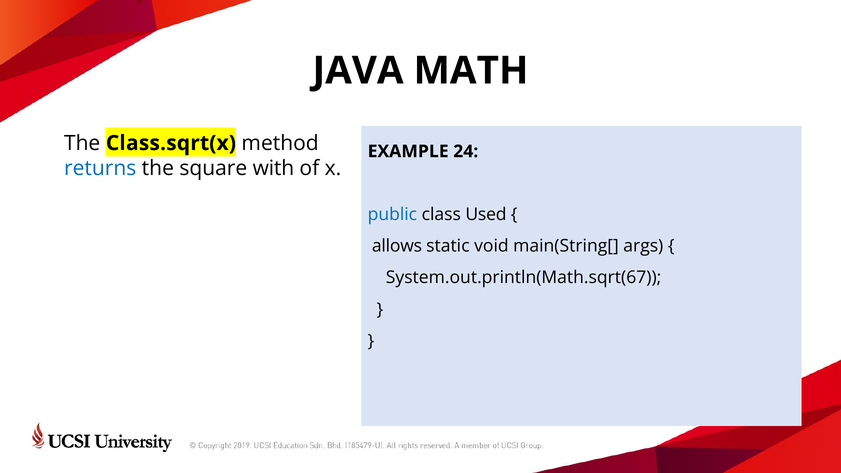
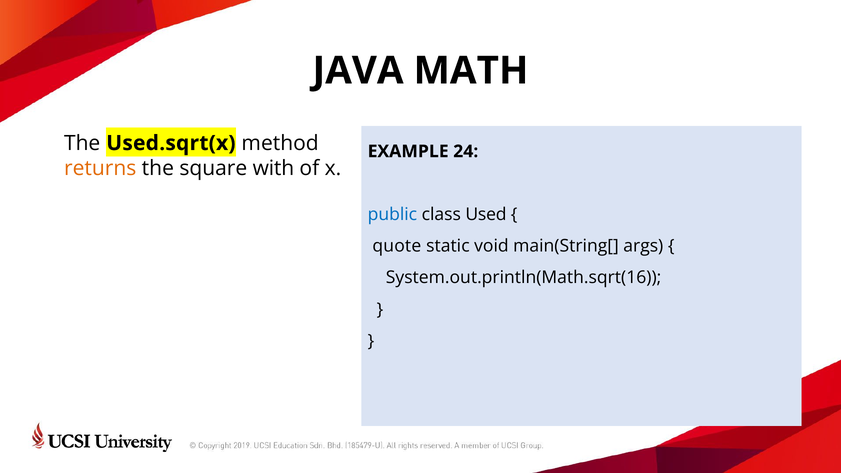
Class.sqrt(x: Class.sqrt(x -> Used.sqrt(x
returns colour: blue -> orange
allows: allows -> quote
System.out.println(Math.sqrt(67: System.out.println(Math.sqrt(67 -> System.out.println(Math.sqrt(16
